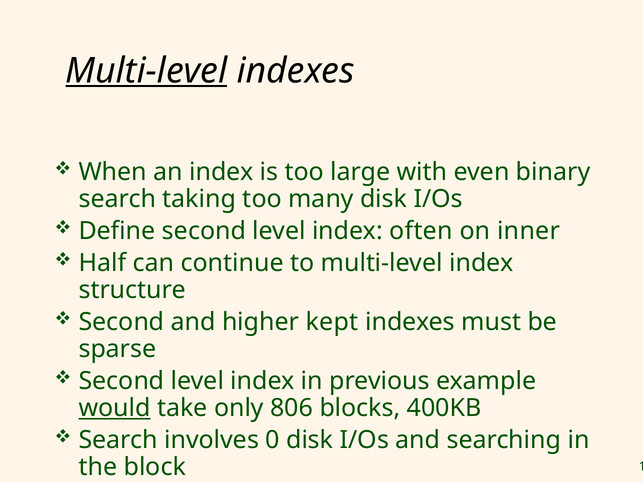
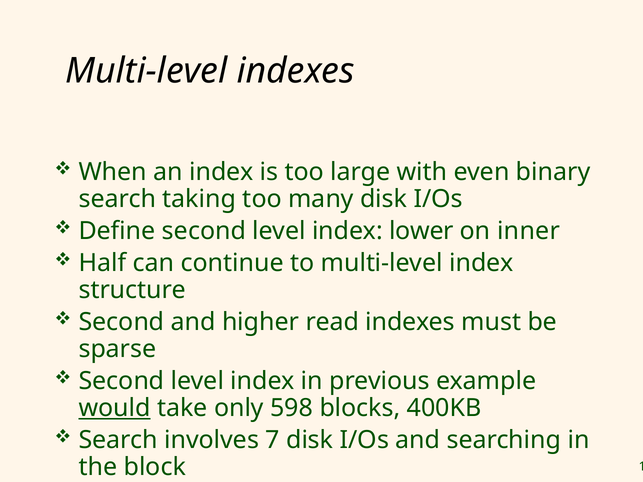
Multi-level at (146, 71) underline: present -> none
often: often -> lower
kept: kept -> read
806: 806 -> 598
0: 0 -> 7
